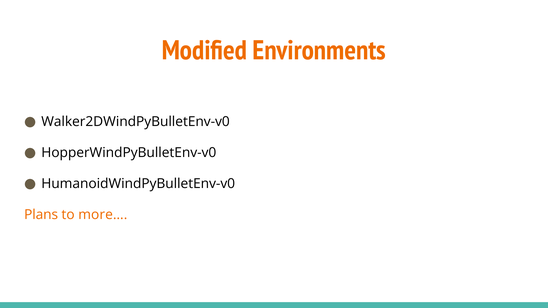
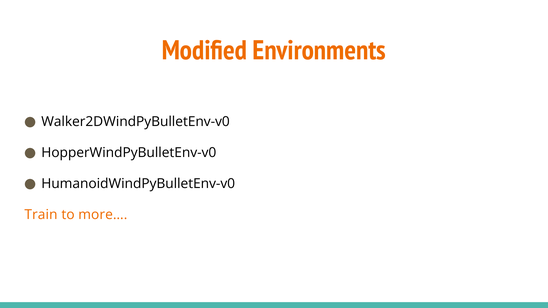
Plans: Plans -> Train
